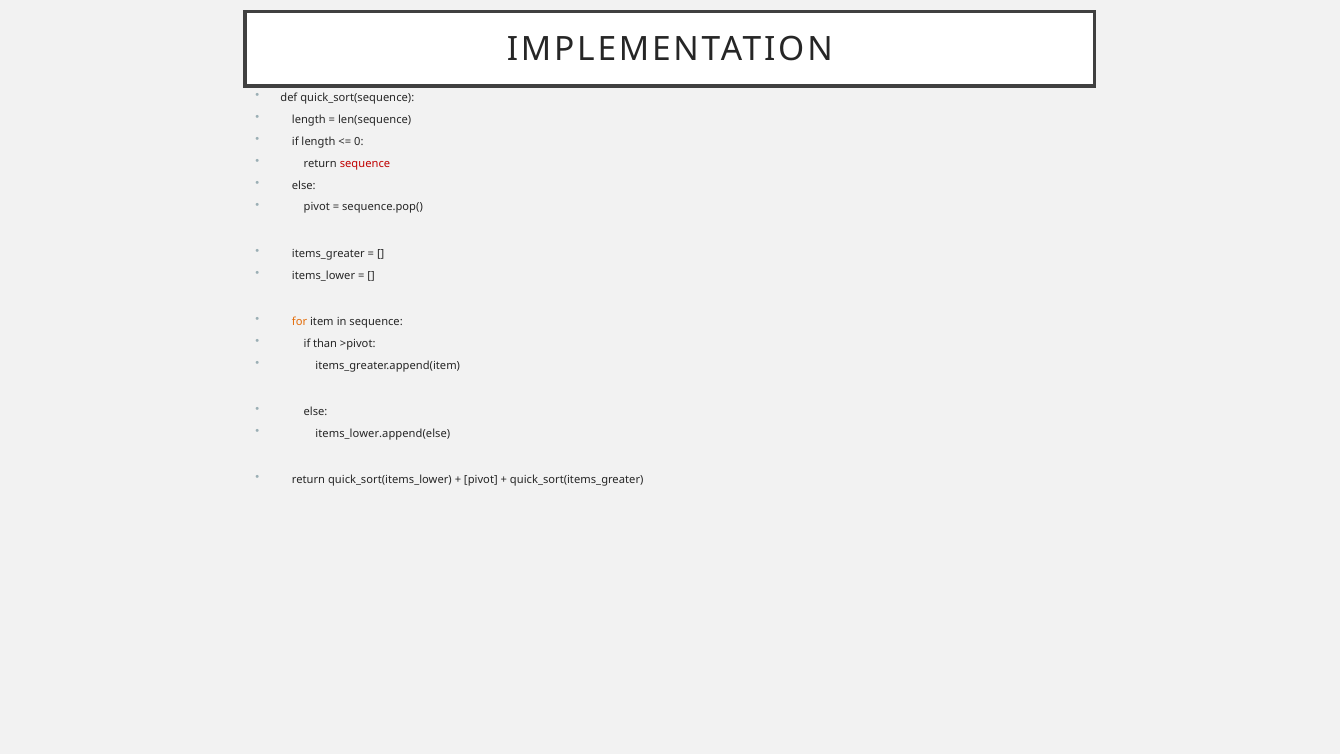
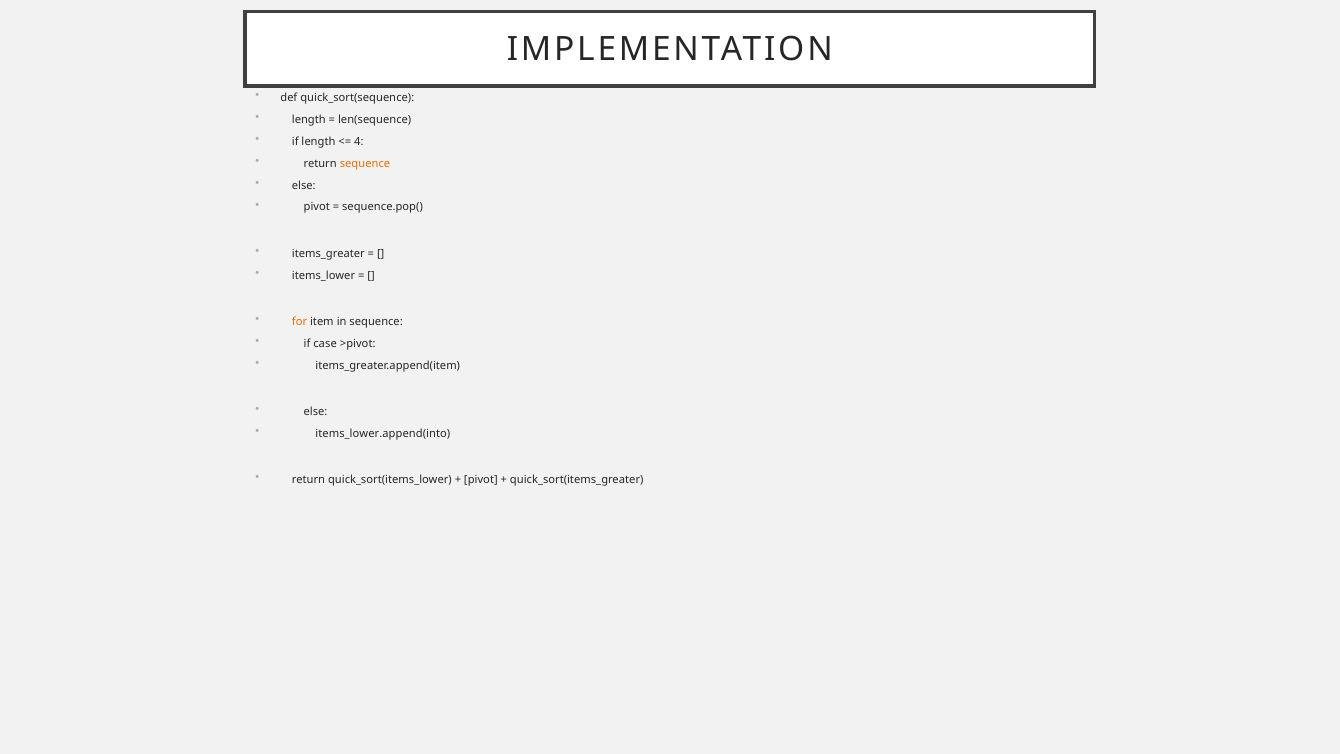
0: 0 -> 4
sequence at (365, 163) colour: red -> orange
than: than -> case
items_lower.append(else: items_lower.append(else -> items_lower.append(into
